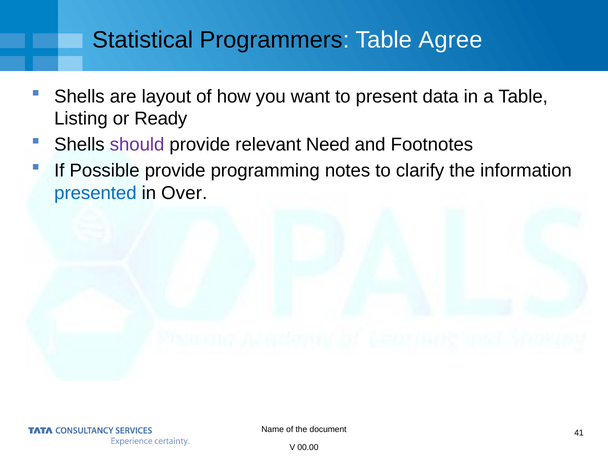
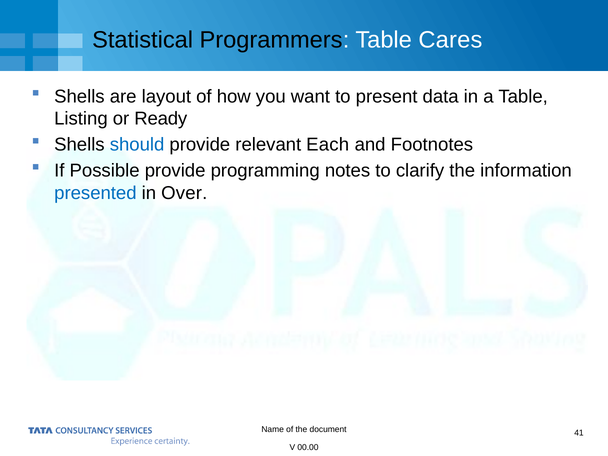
Agree: Agree -> Cares
should colour: purple -> blue
Need: Need -> Each
